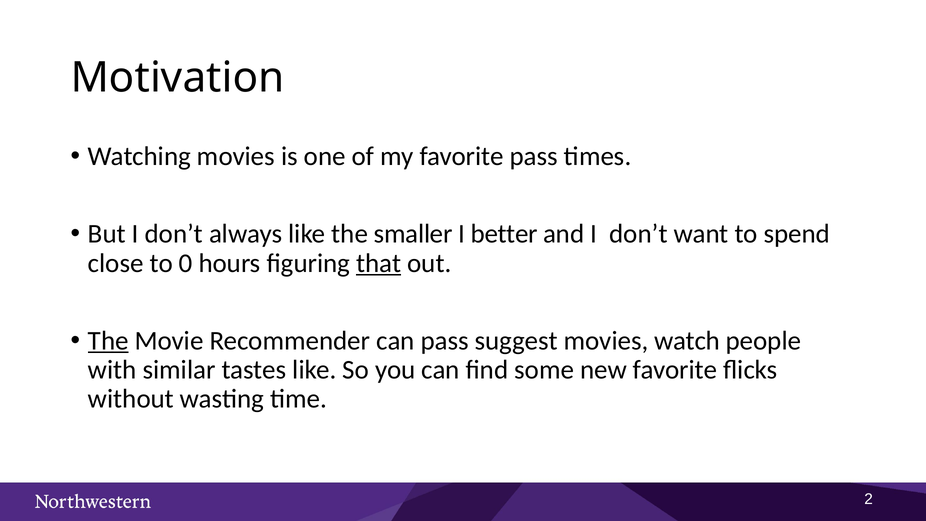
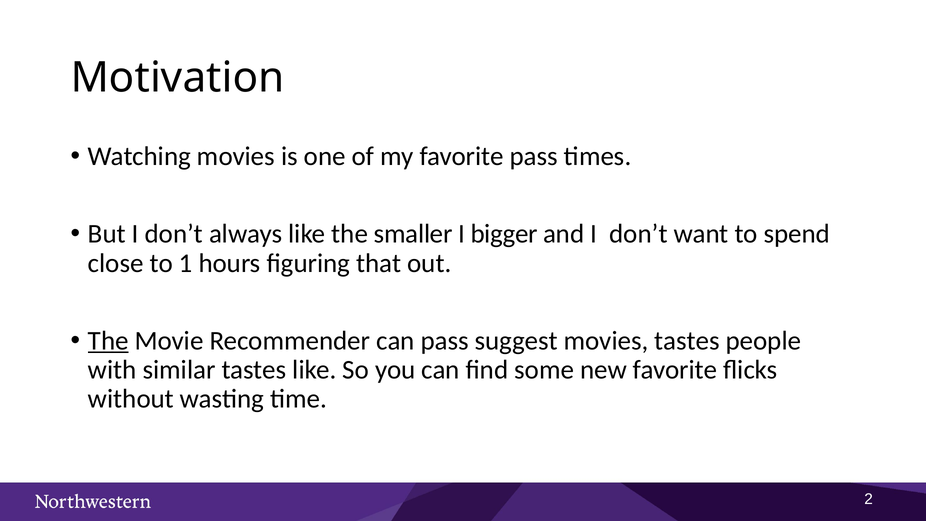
better: better -> bigger
0: 0 -> 1
that underline: present -> none
movies watch: watch -> tastes
